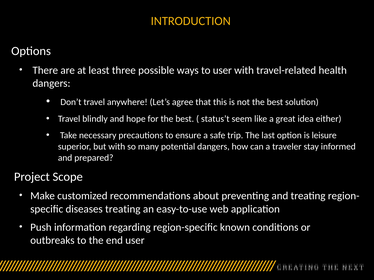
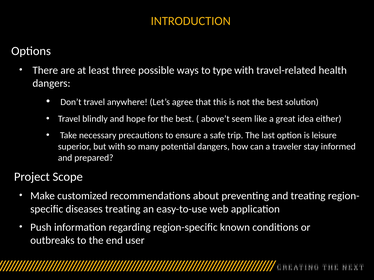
to user: user -> type
status’t: status’t -> above’t
